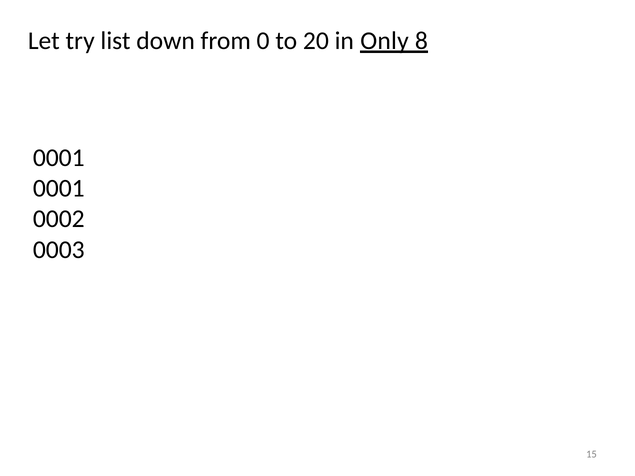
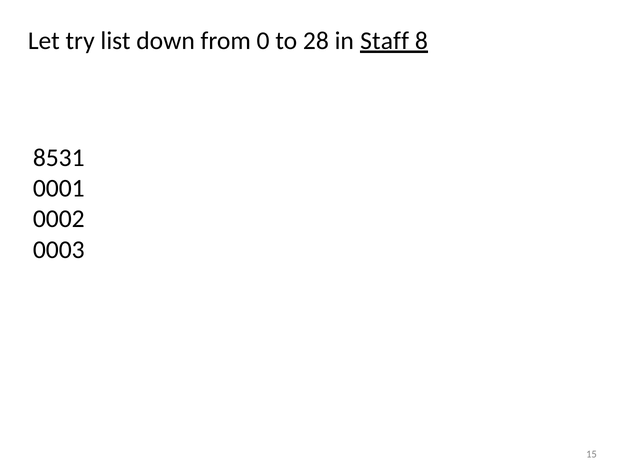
20: 20 -> 28
Only: Only -> Staff
0001 at (59, 158): 0001 -> 8531
